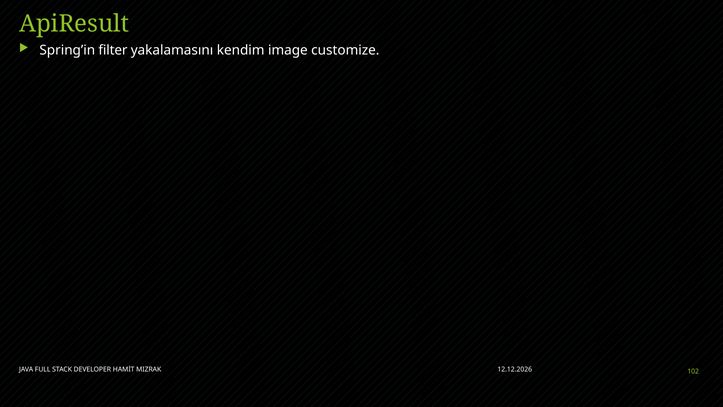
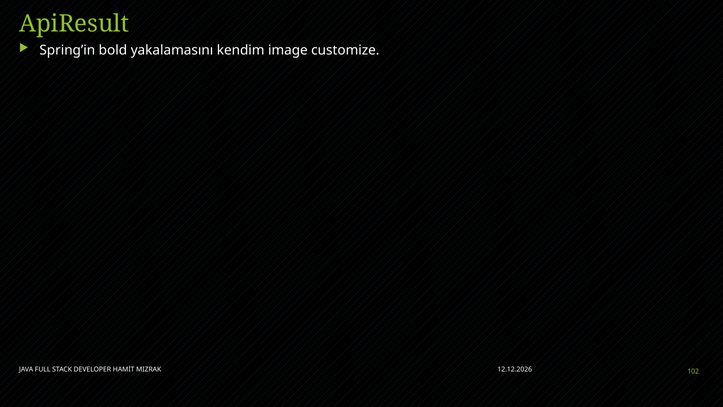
filter: filter -> bold
